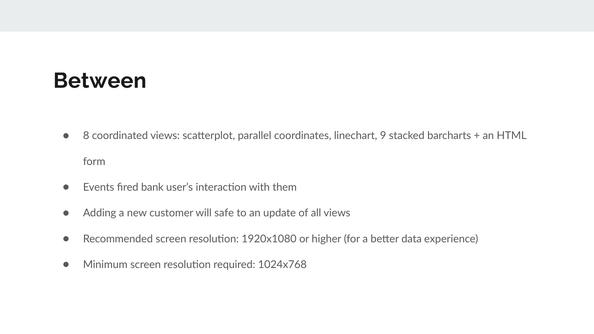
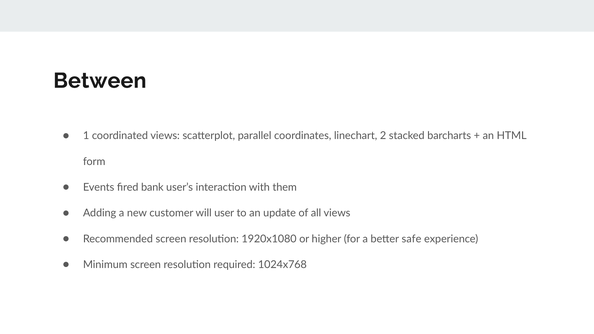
8: 8 -> 1
9: 9 -> 2
safe: safe -> user
data: data -> safe
